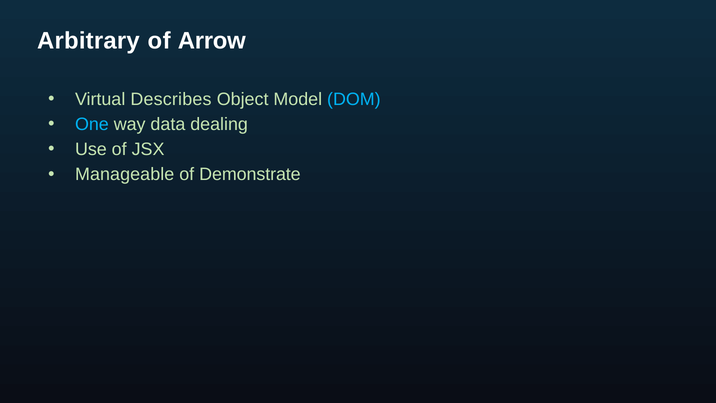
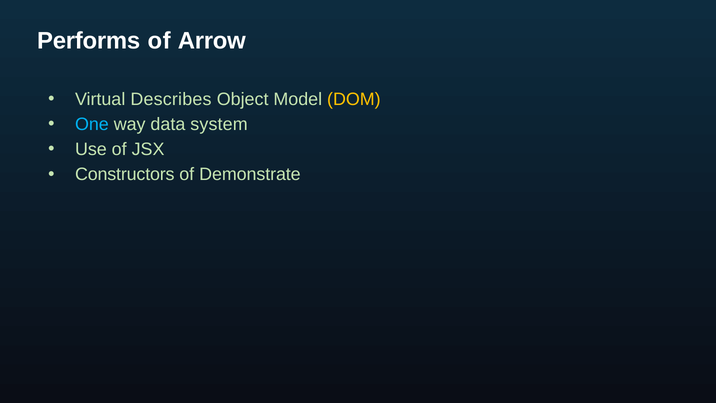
Arbitrary: Arbitrary -> Performs
DOM colour: light blue -> yellow
dealing: dealing -> system
Manageable: Manageable -> Constructors
